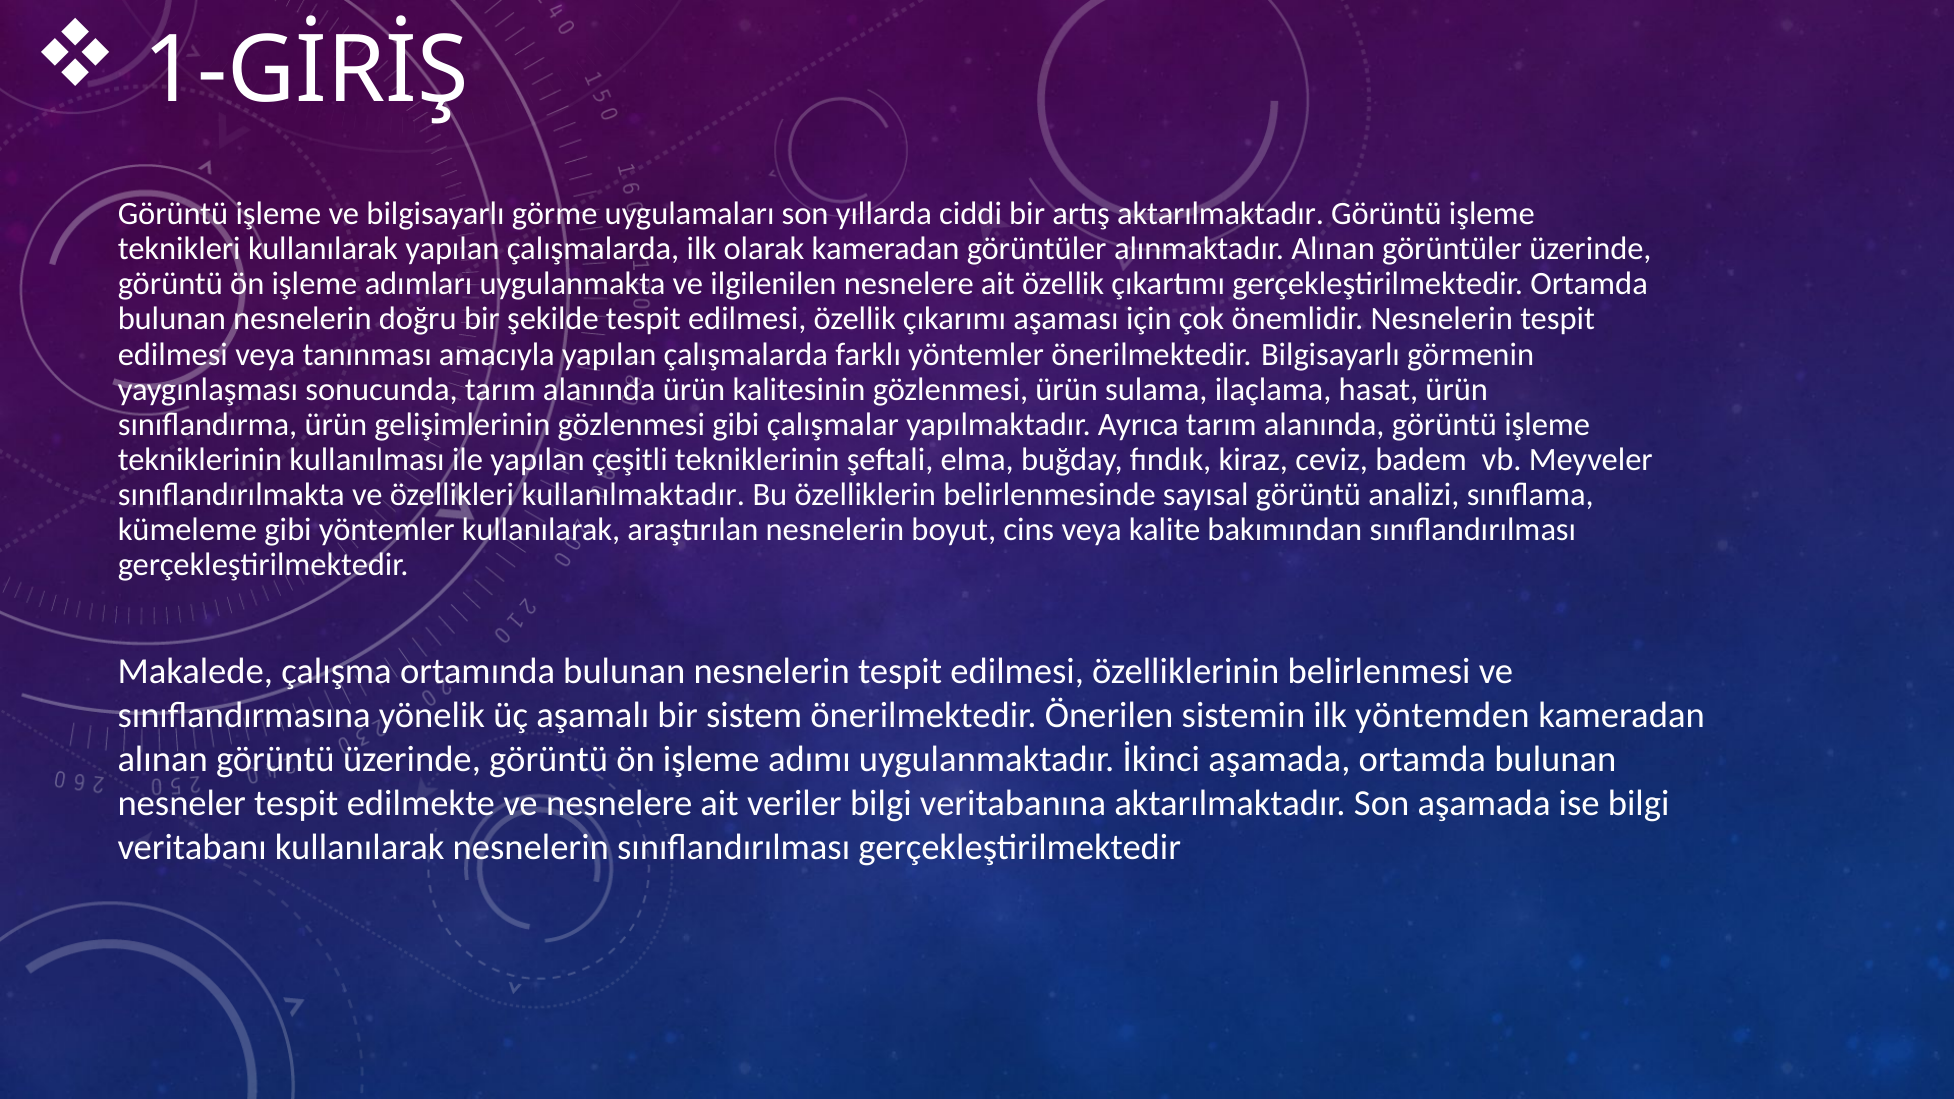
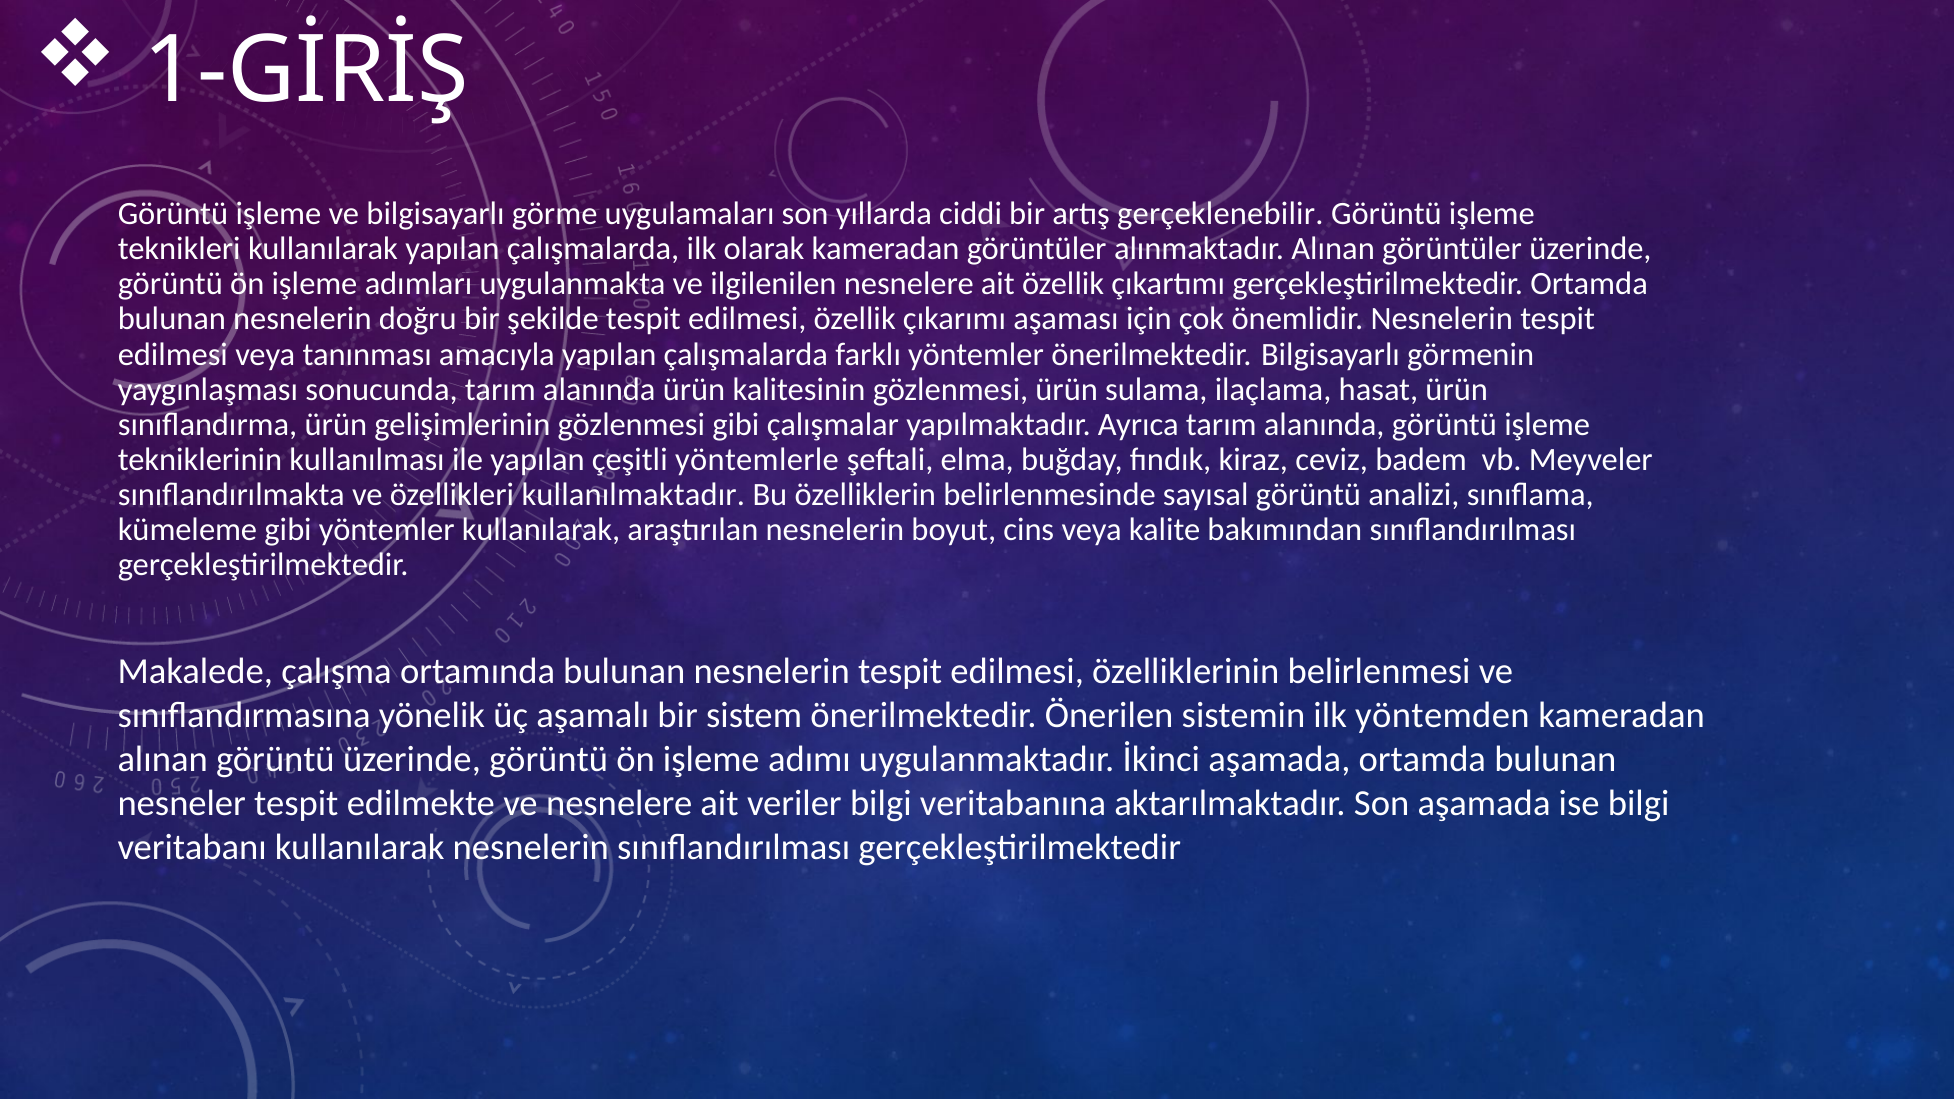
artış aktarılmaktadır: aktarılmaktadır -> gerçeklenebilir
çeşitli tekniklerinin: tekniklerinin -> yöntemlerle
